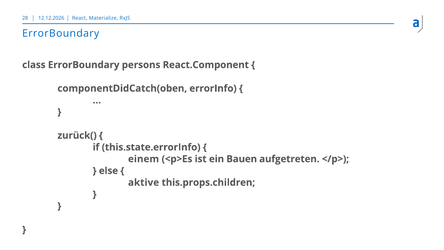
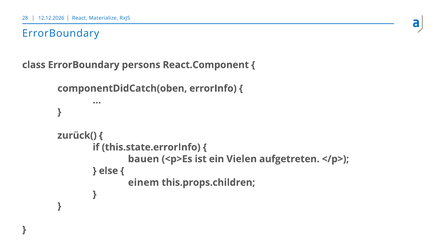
einem: einem -> bauen
Bauen: Bauen -> Vielen
aktive: aktive -> einem
